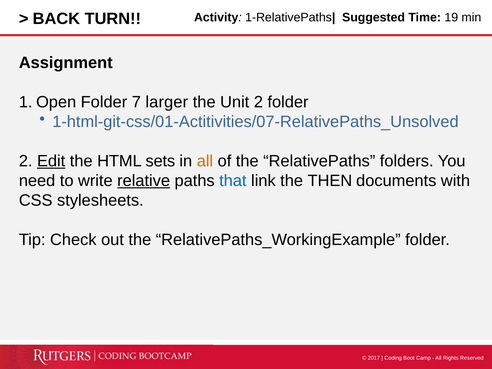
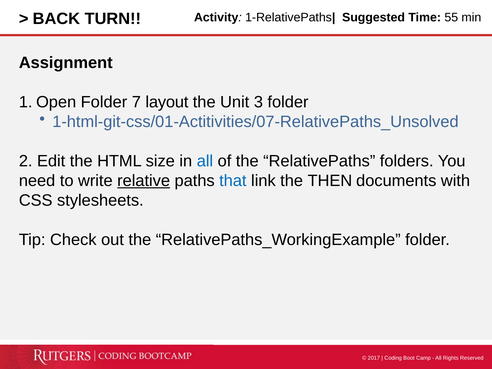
19: 19 -> 55
larger: larger -> layout
Unit 2: 2 -> 3
Edit underline: present -> none
sets: sets -> size
all at (205, 161) colour: orange -> blue
